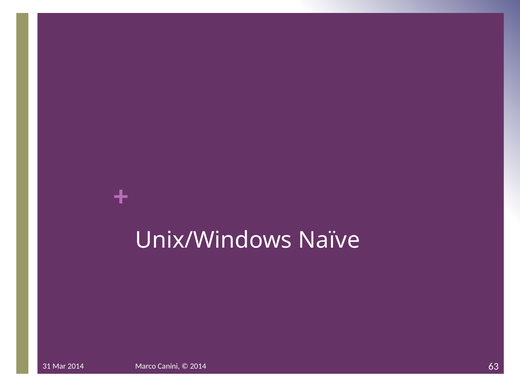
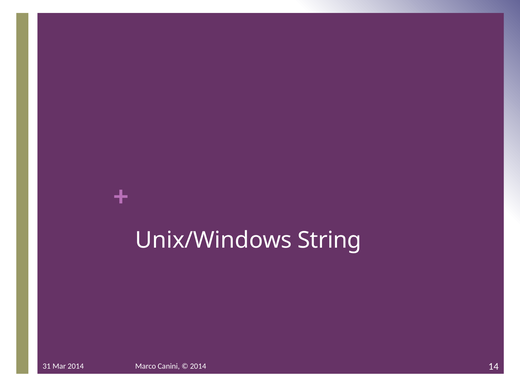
Naïve: Naïve -> String
63: 63 -> 14
